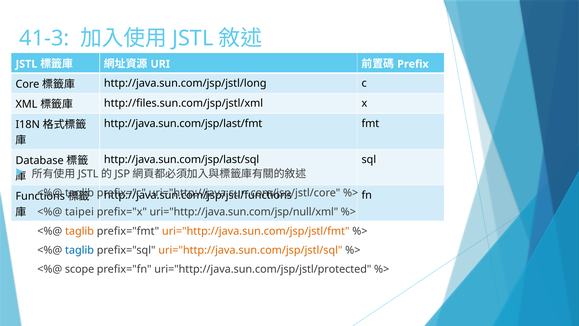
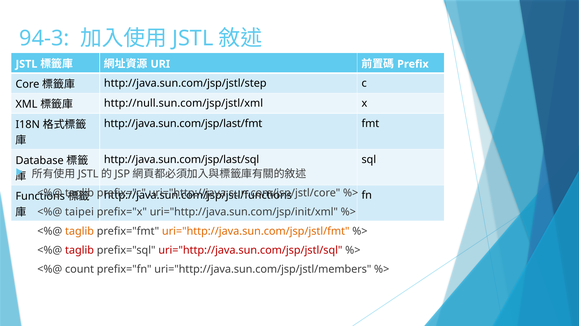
41-3: 41-3 -> 94-3
http://java.sun.com/jsp/jstl/long: http://java.sun.com/jsp/jstl/long -> http://java.sun.com/jsp/jstl/step
http://files.sun.com/jsp/jstl/xml: http://files.sun.com/jsp/jstl/xml -> http://null.sun.com/jsp/jstl/xml
uri="http://java.sun.com/jsp/null/xml: uri="http://java.sun.com/jsp/null/xml -> uri="http://java.sun.com/jsp/init/xml
taglib at (80, 250) colour: blue -> red
uri="http://java.sun.com/jsp/jstl/sql colour: orange -> red
scope: scope -> count
uri="http://java.sun.com/jsp/jstl/protected: uri="http://java.sun.com/jsp/jstl/protected -> uri="http://java.sun.com/jsp/jstl/members
